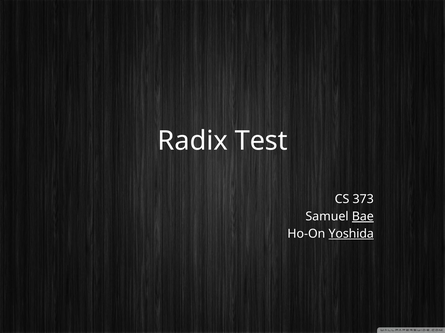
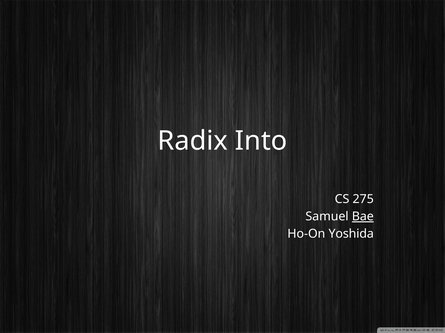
Test: Test -> Into
373: 373 -> 275
Yoshida underline: present -> none
